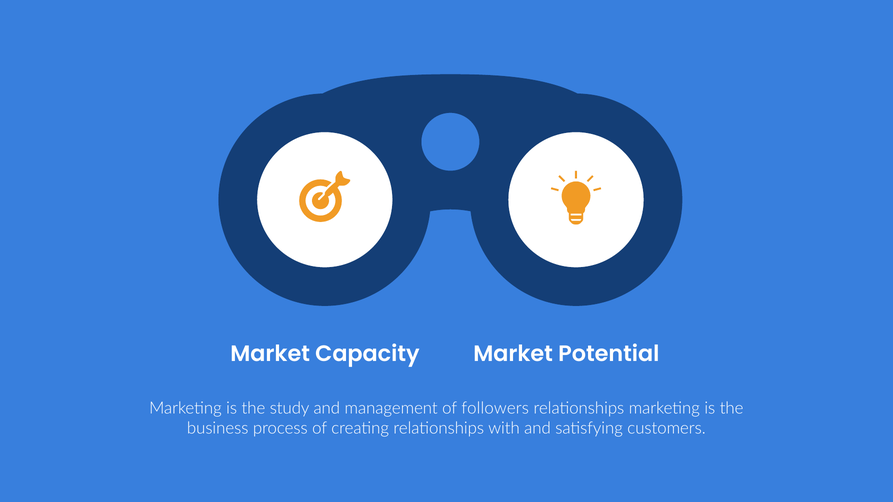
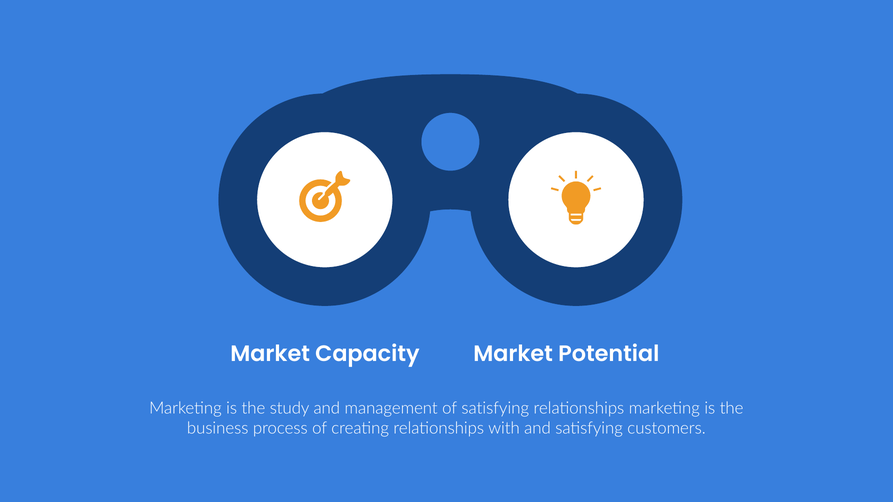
of followers: followers -> satisfying
